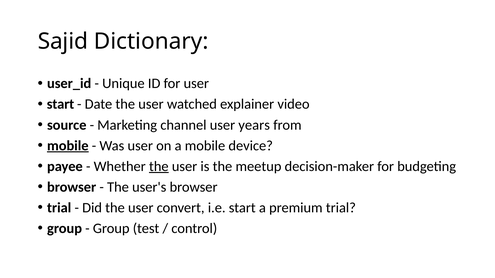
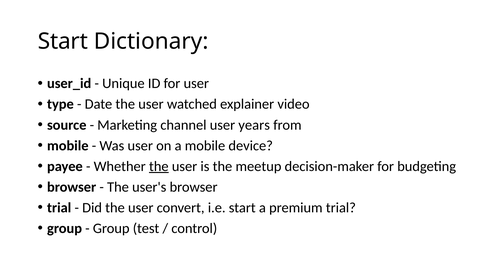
Sajid at (63, 42): Sajid -> Start
start at (60, 104): start -> type
mobile at (68, 146) underline: present -> none
